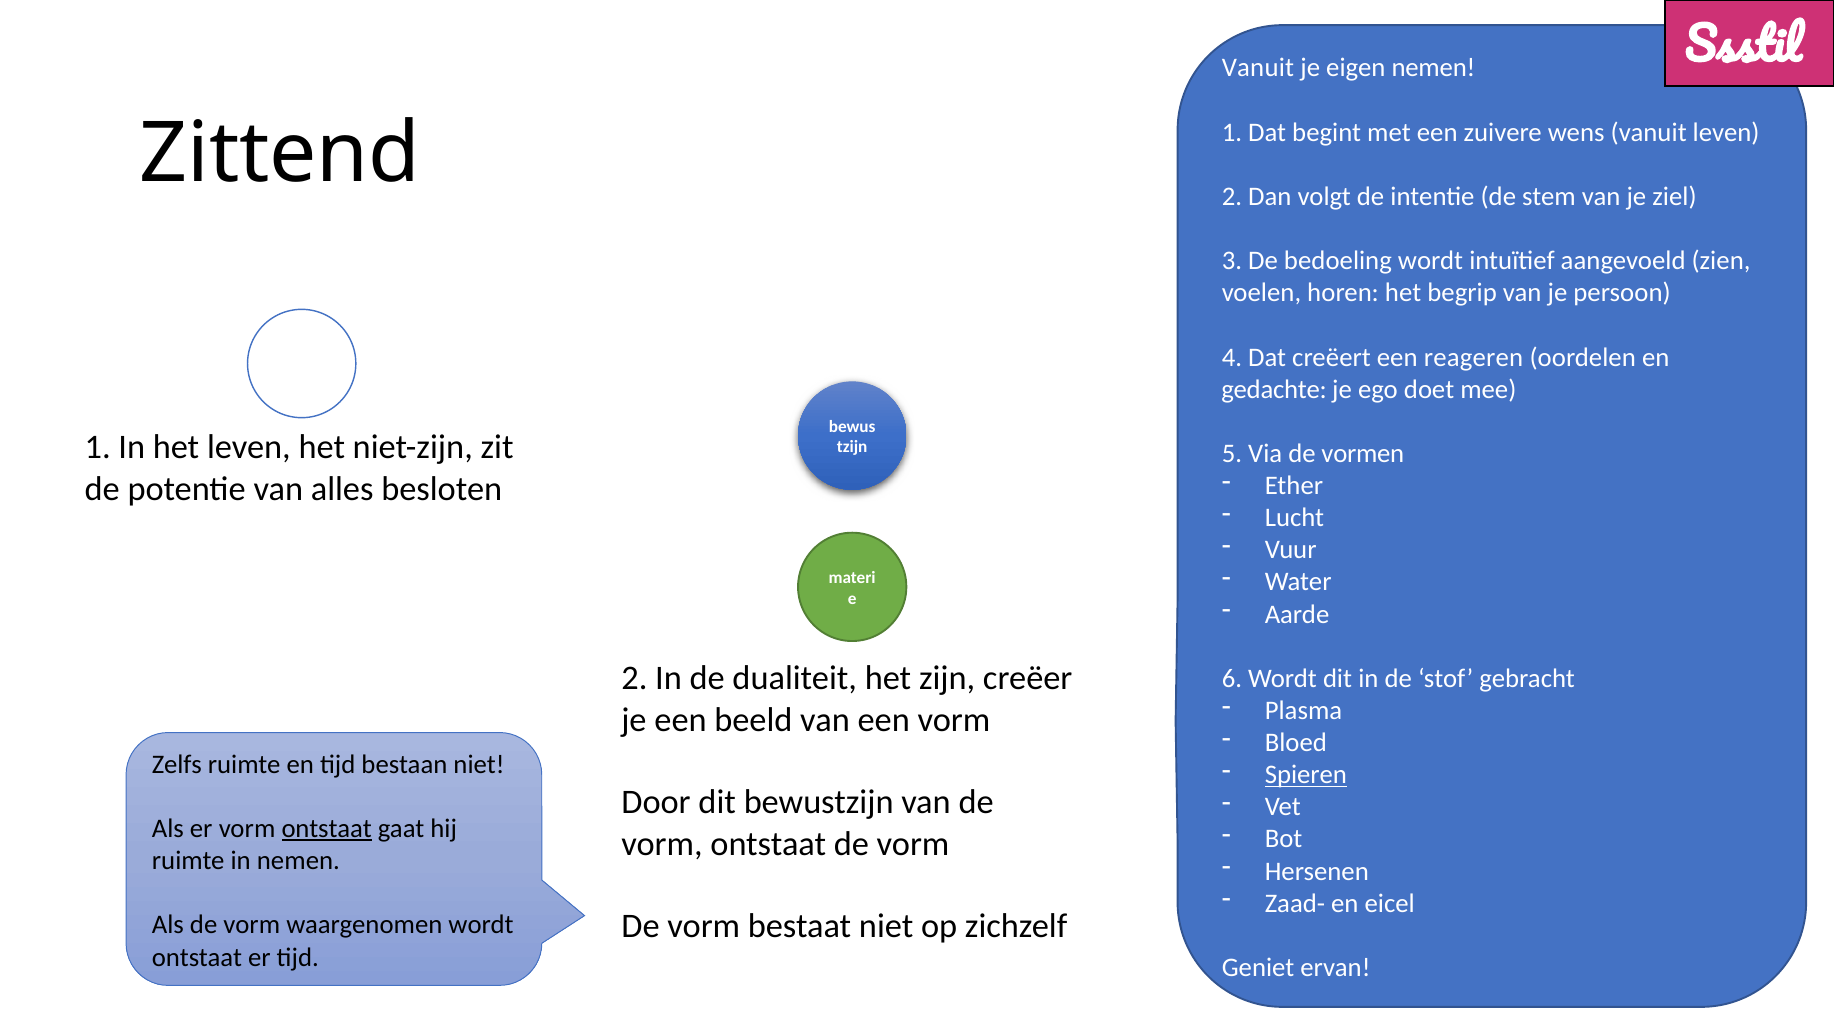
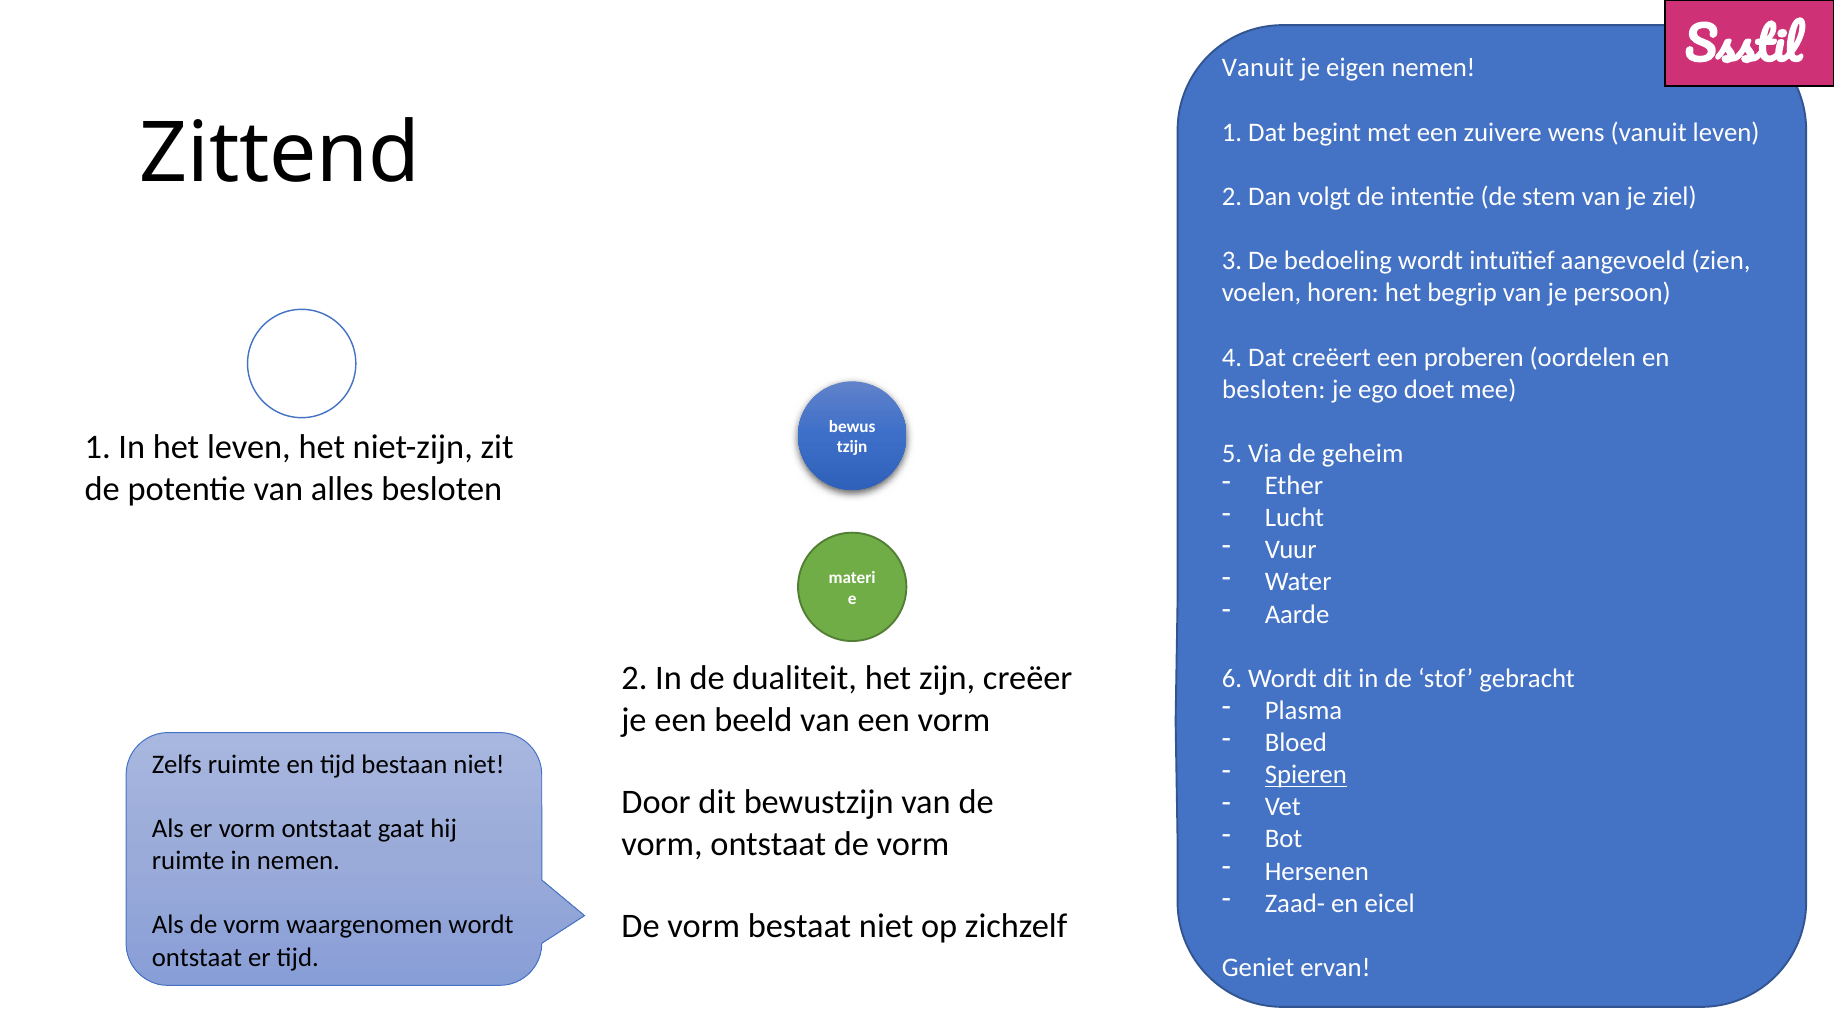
reageren: reageren -> proberen
gedachte at (1274, 389): gedachte -> besloten
vormen: vormen -> geheim
ontstaat at (327, 828) underline: present -> none
